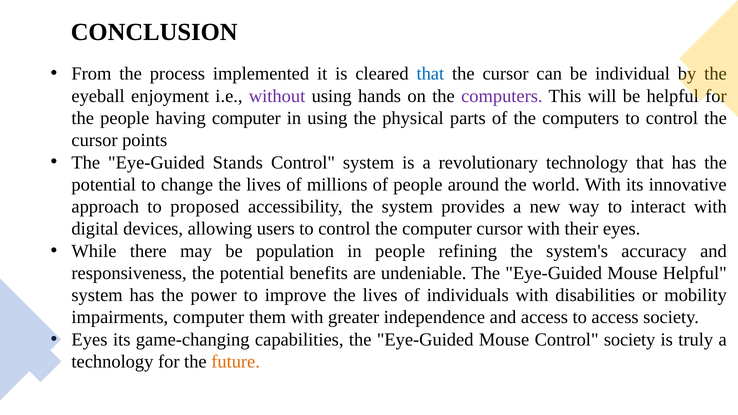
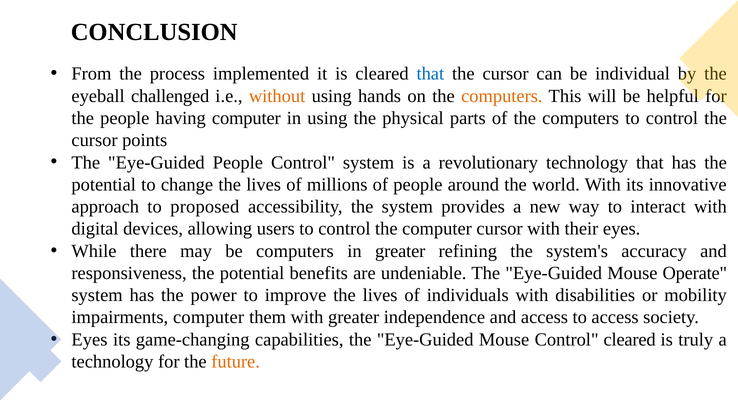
enjoyment: enjoyment -> challenged
without colour: purple -> orange
computers at (502, 96) colour: purple -> orange
Eye-Guided Stands: Stands -> People
be population: population -> computers
in people: people -> greater
Mouse Helpful: Helpful -> Operate
Control society: society -> cleared
